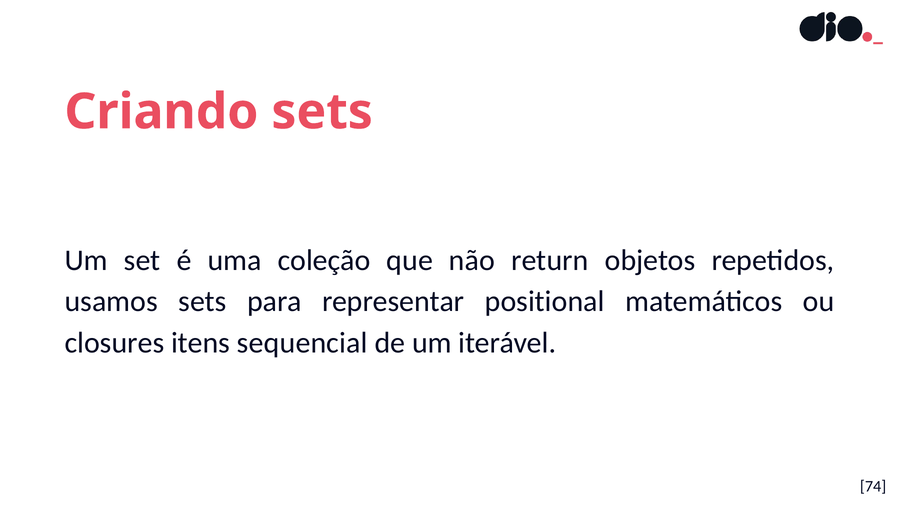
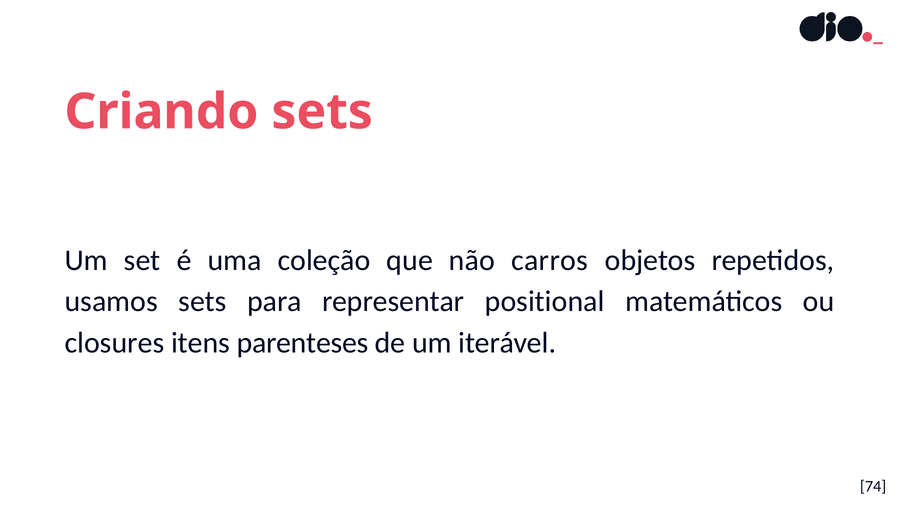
return: return -> carros
sequencial: sequencial -> parenteses
